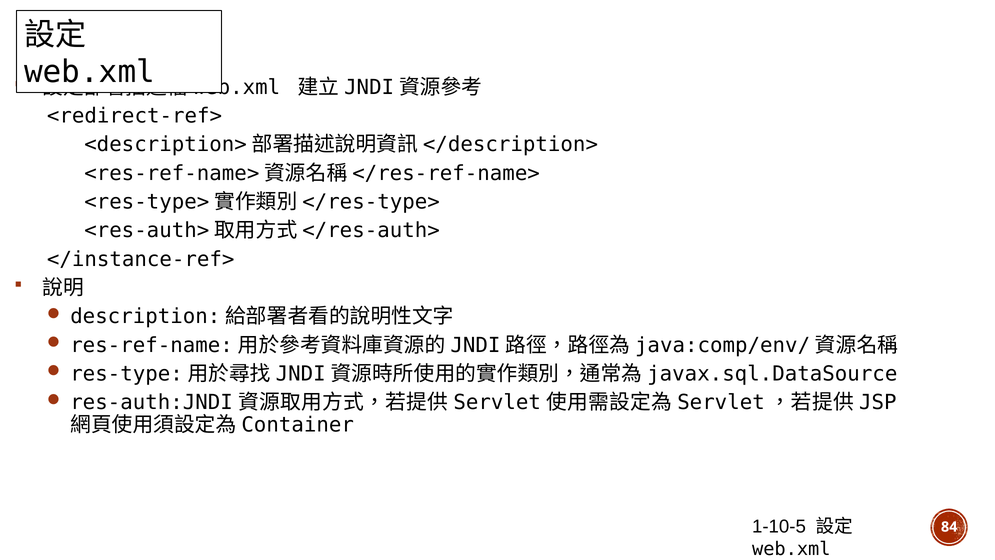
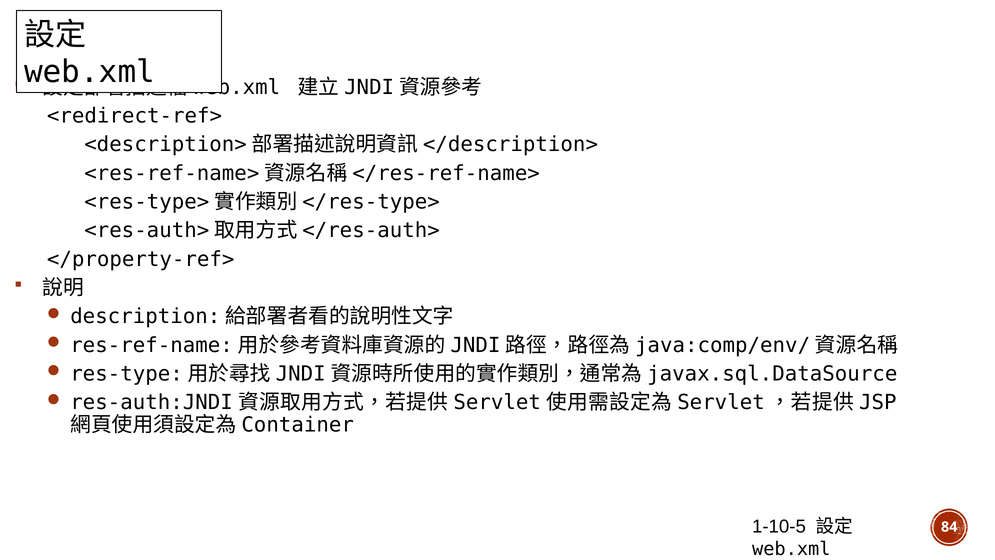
</instance-ref>: </instance-ref> -> </property-ref>
